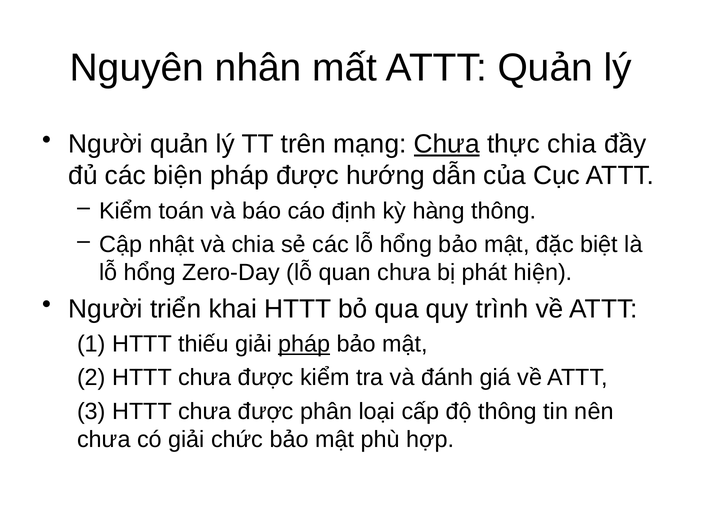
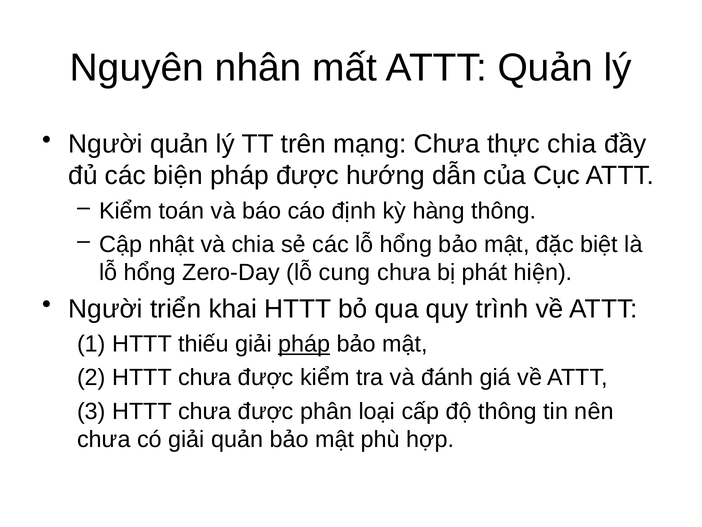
Chưa at (447, 144) underline: present -> none
quan: quan -> cung
giải chức: chức -> quản
